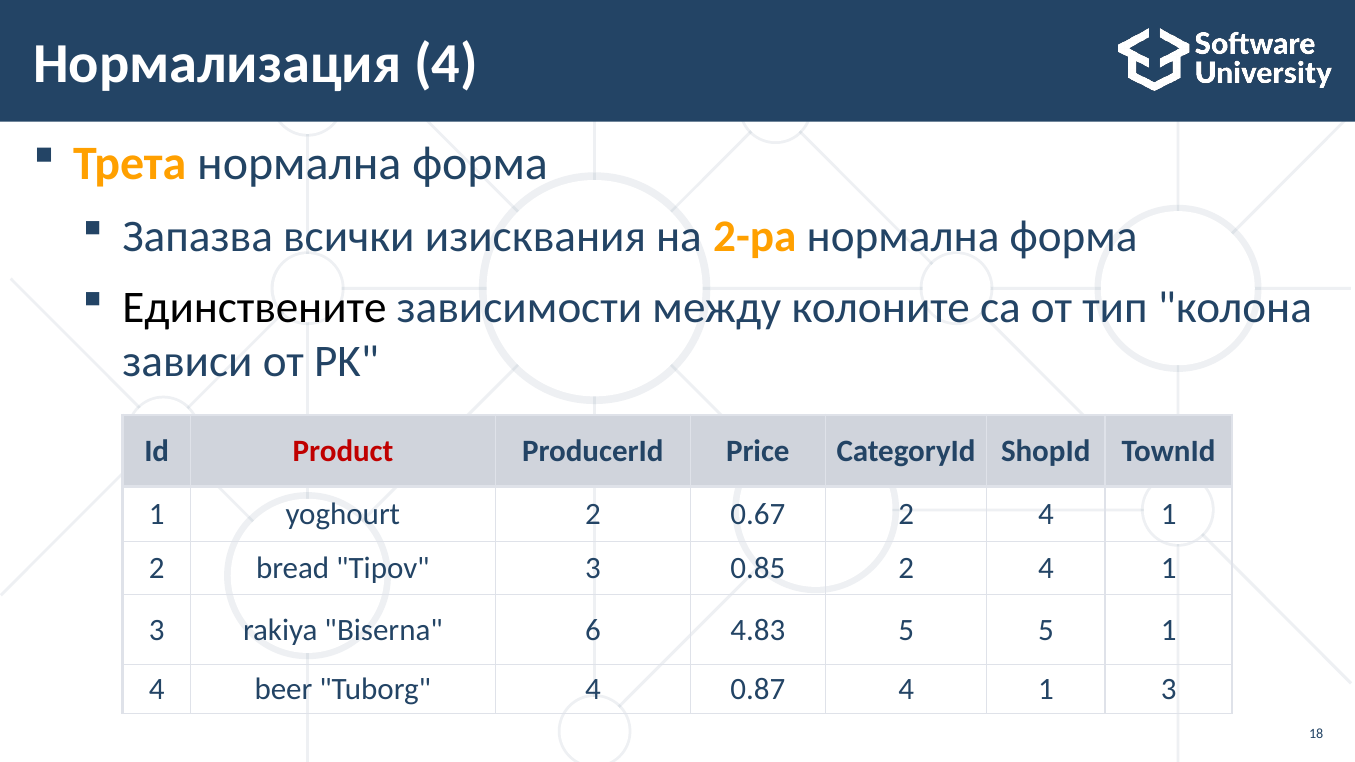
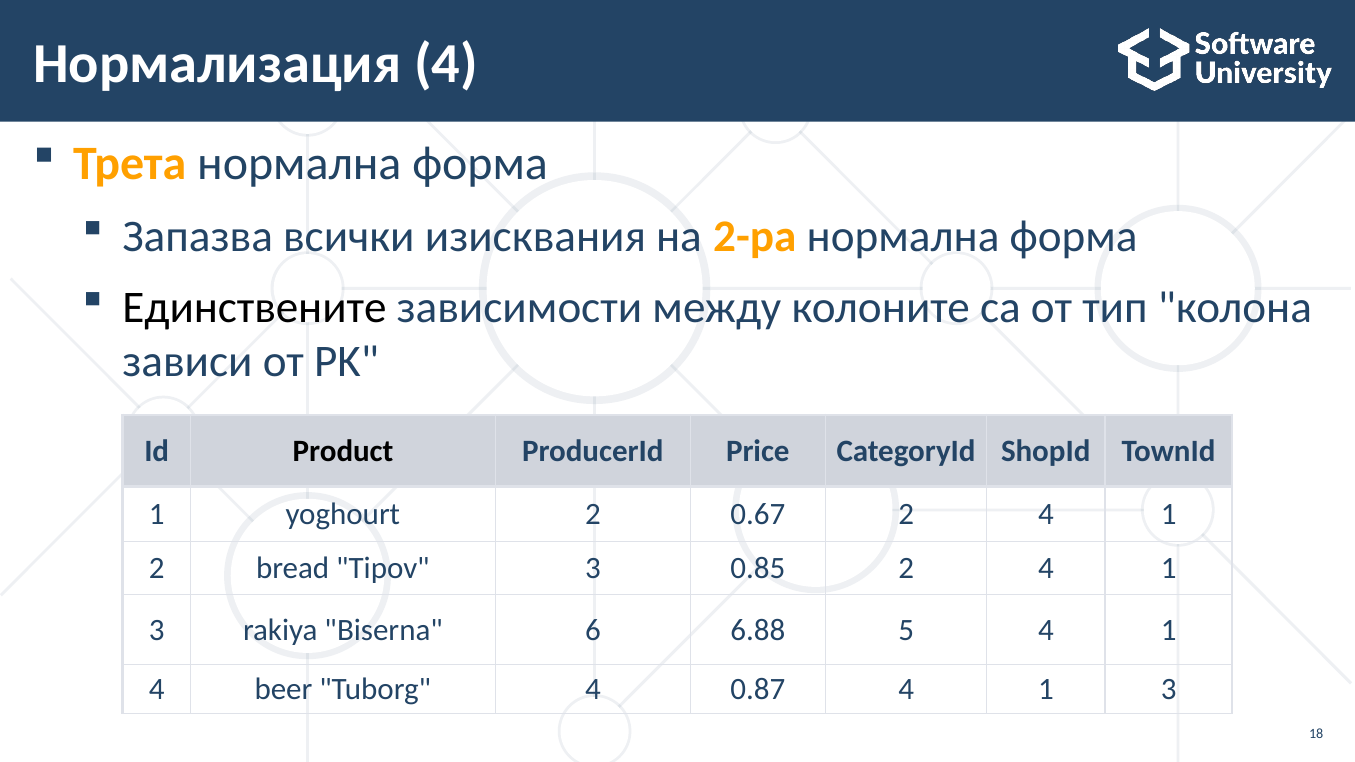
Product colour: red -> black
4.83: 4.83 -> 6.88
5 5: 5 -> 4
